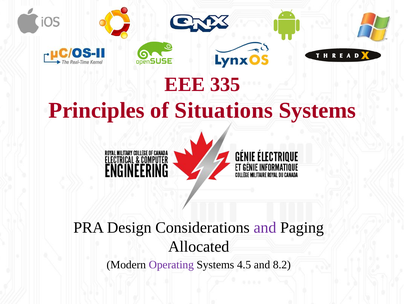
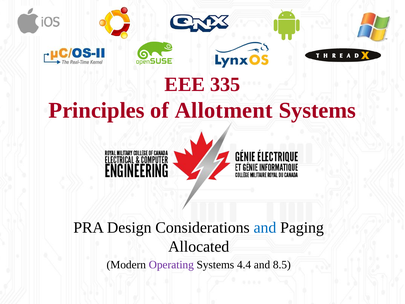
Situations: Situations -> Allotment
and at (265, 228) colour: purple -> blue
4.5: 4.5 -> 4.4
8.2: 8.2 -> 8.5
